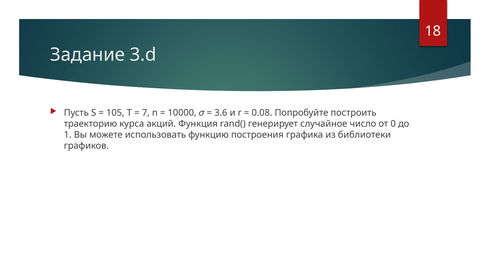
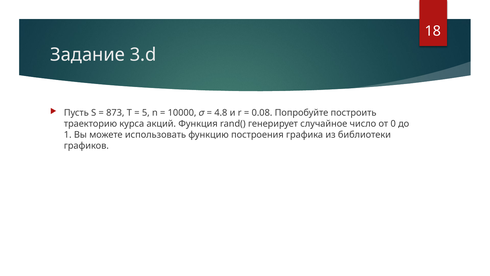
105: 105 -> 873
7: 7 -> 5
3.6: 3.6 -> 4.8
